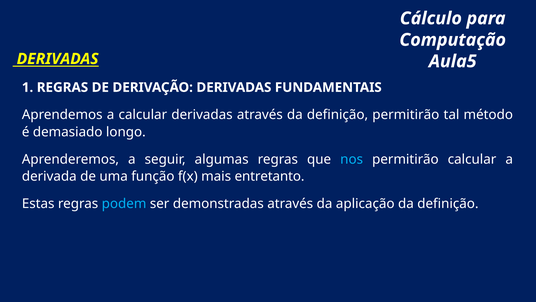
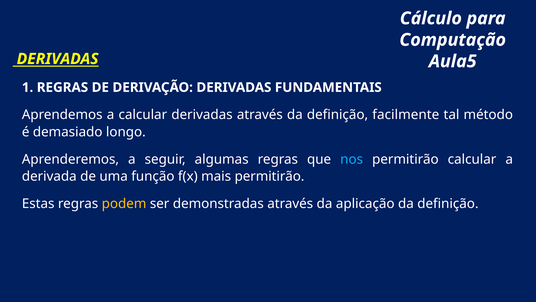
definição permitirão: permitirão -> facilmente
mais entretanto: entretanto -> permitirão
podem colour: light blue -> yellow
